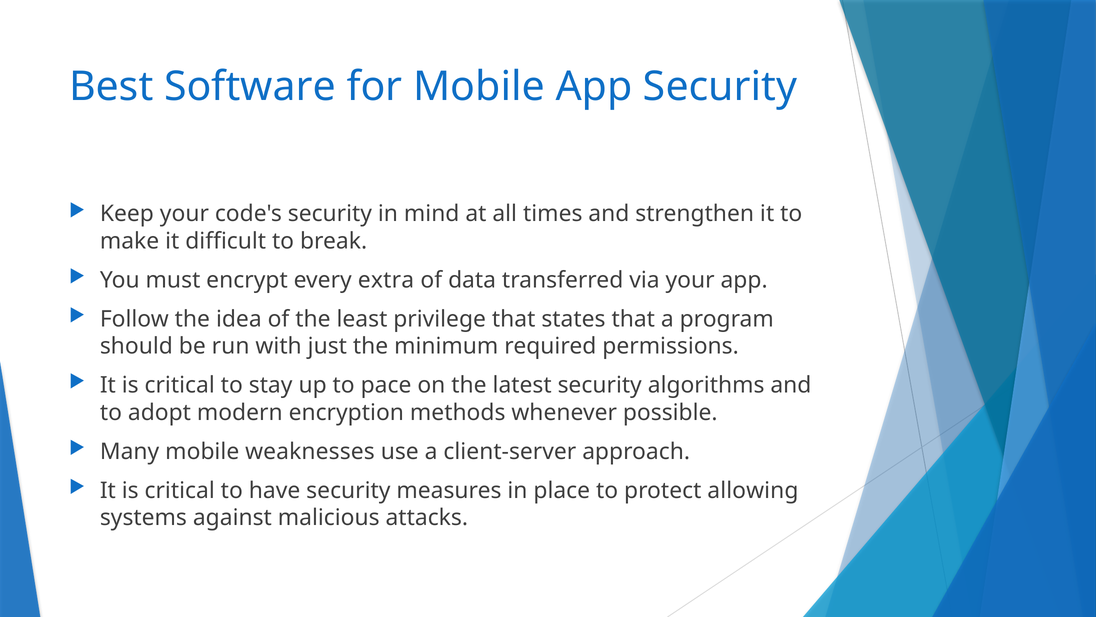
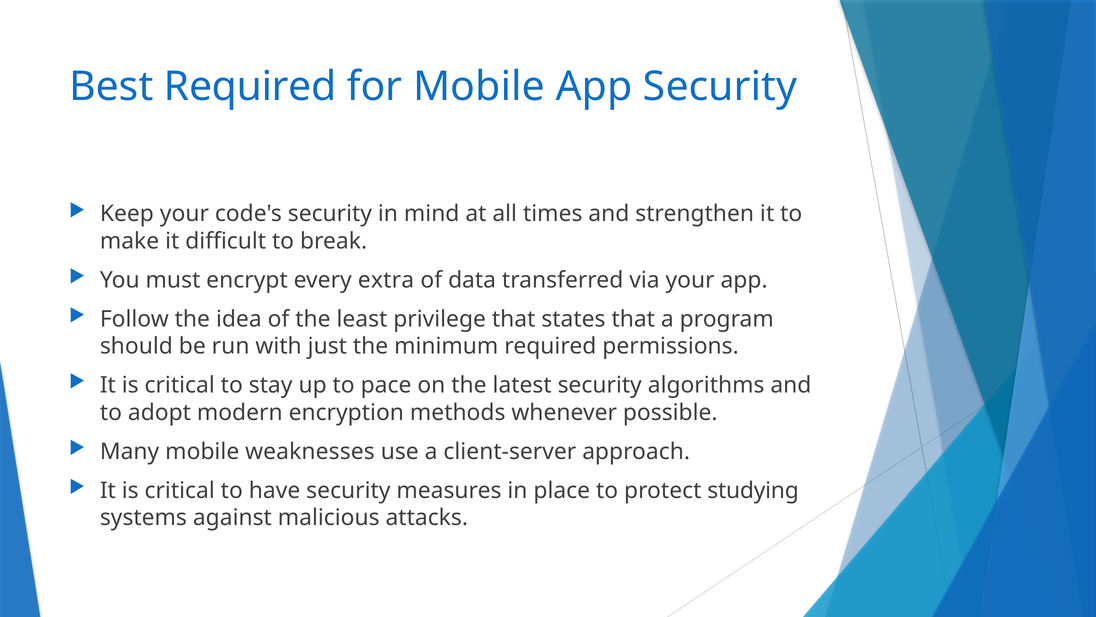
Best Software: Software -> Required
allowing: allowing -> studying
